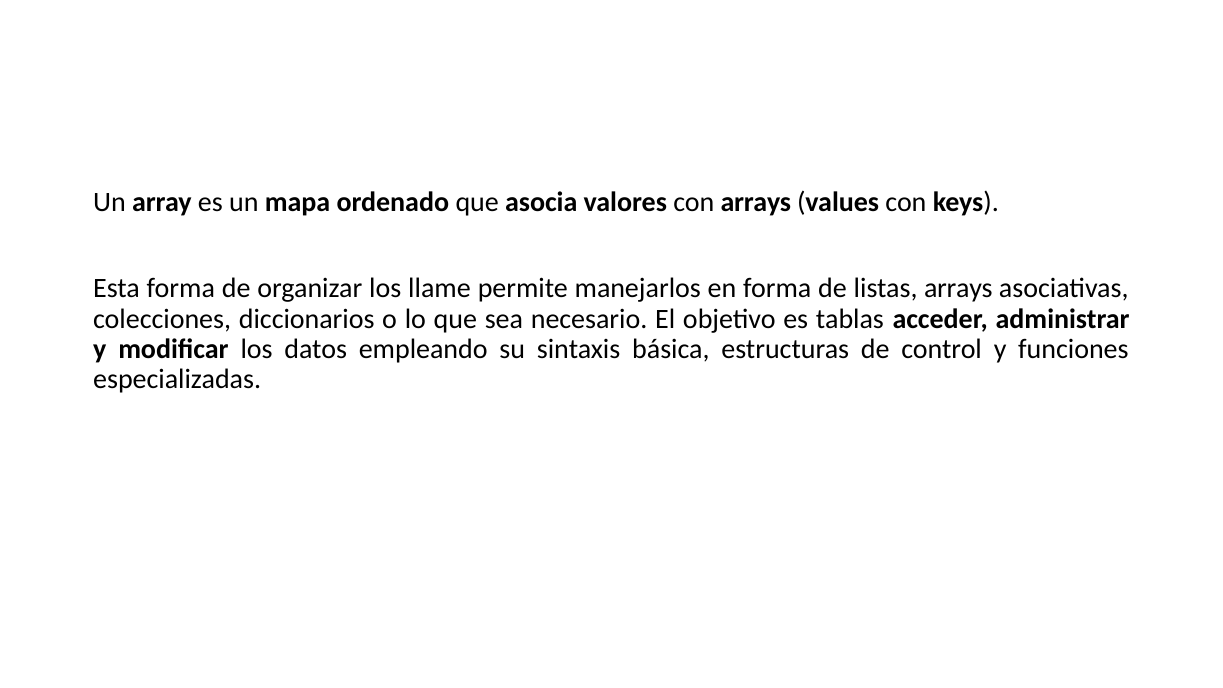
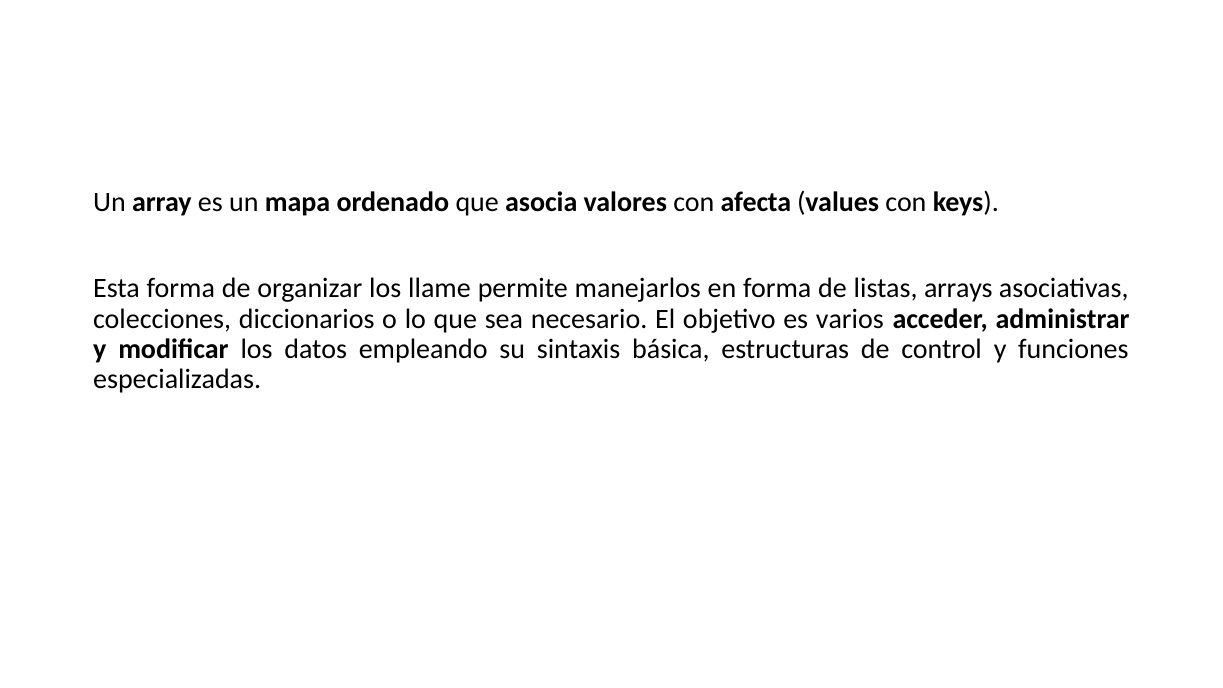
con arrays: arrays -> afecta
tablas: tablas -> varios
